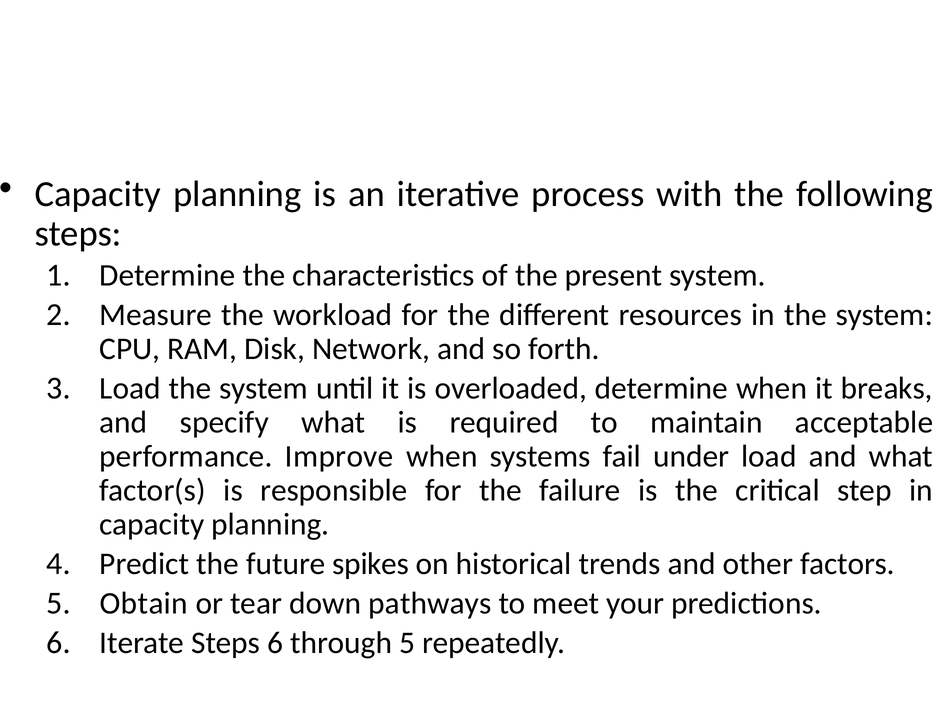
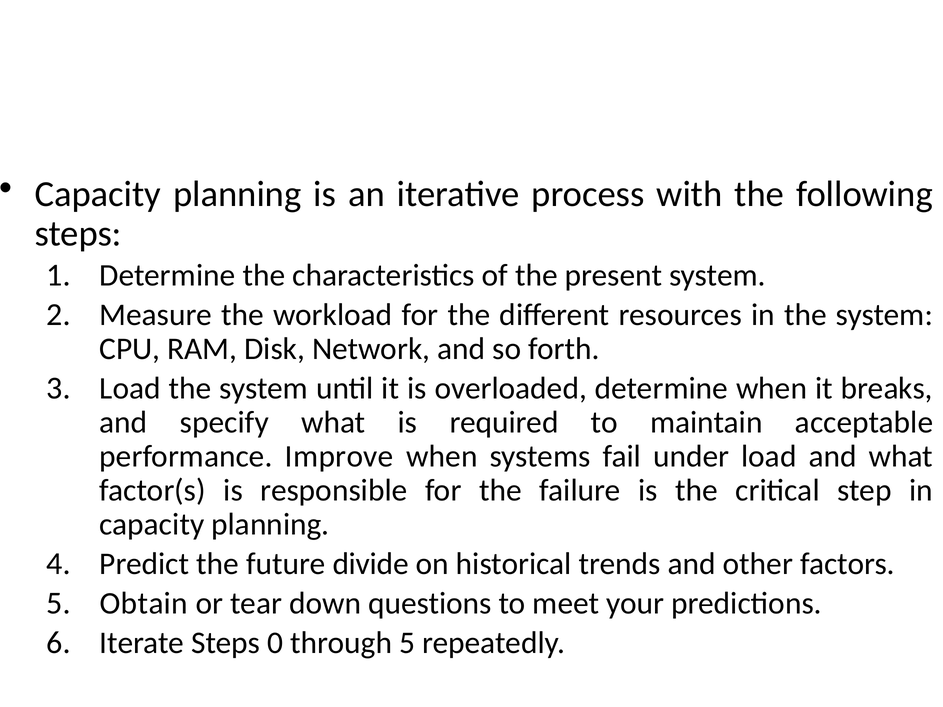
spikes: spikes -> divide
pathways: pathways -> questions
Steps 6: 6 -> 0
